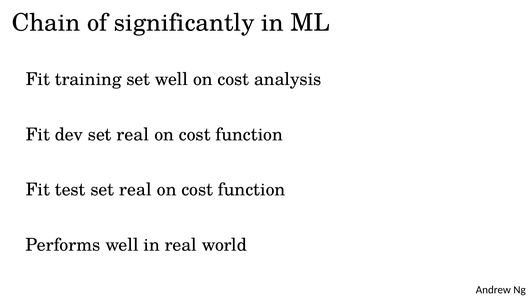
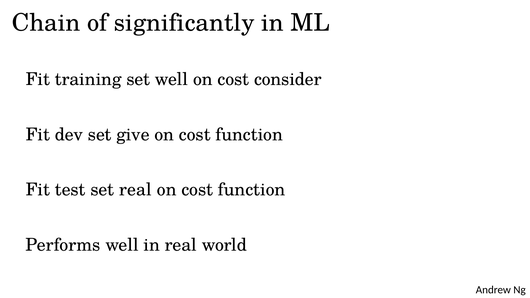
analysis: analysis -> consider
dev set real: real -> give
